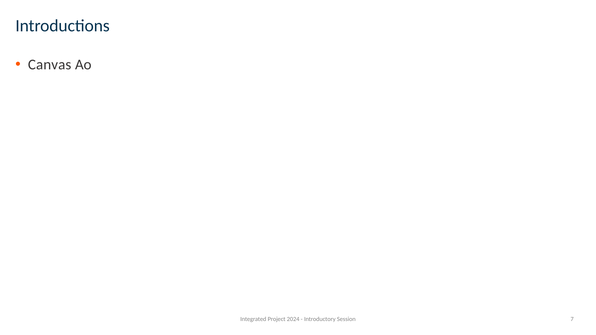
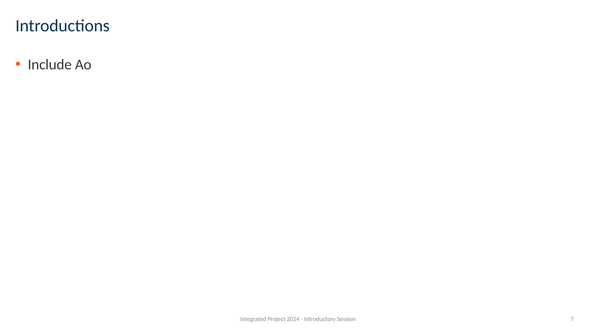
Canvas: Canvas -> Include
